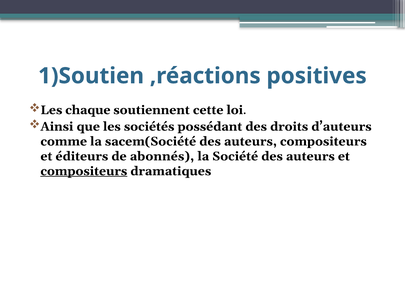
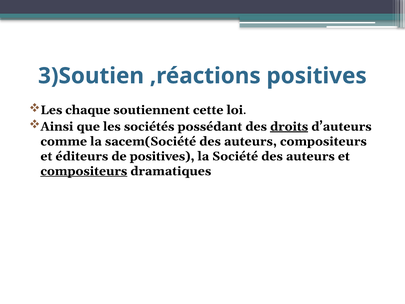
1)Soutien: 1)Soutien -> 3)Soutien
droits underline: none -> present
de abonnés: abonnés -> positives
